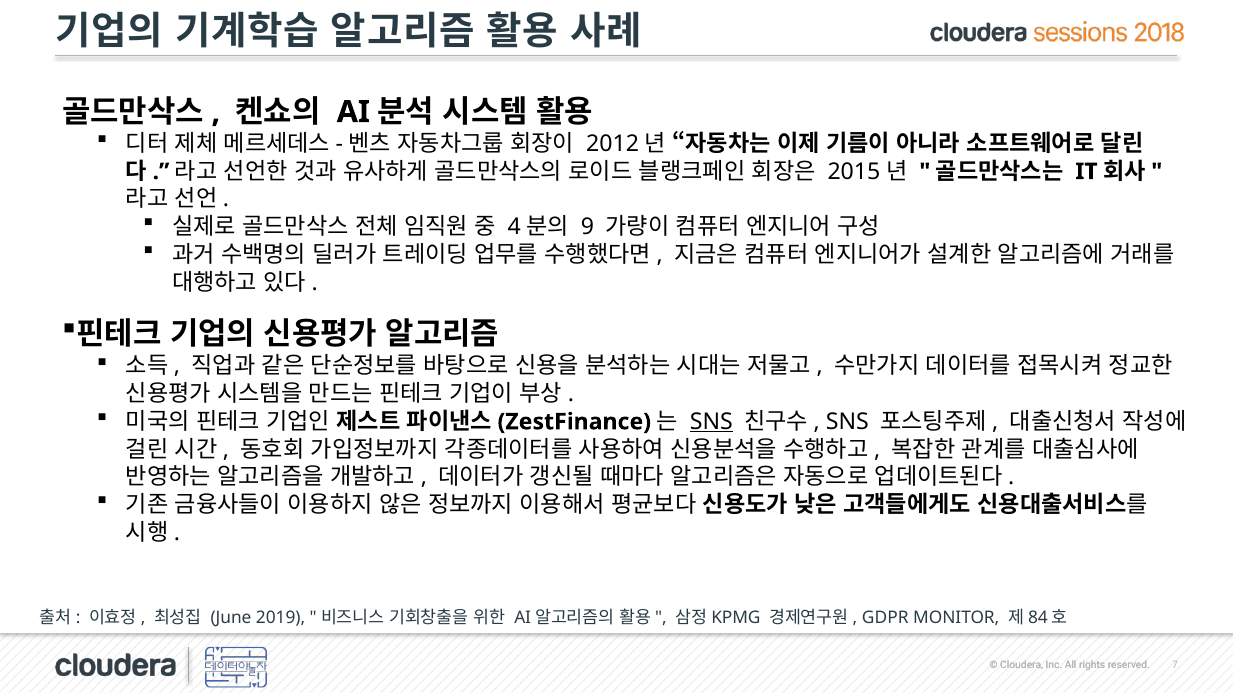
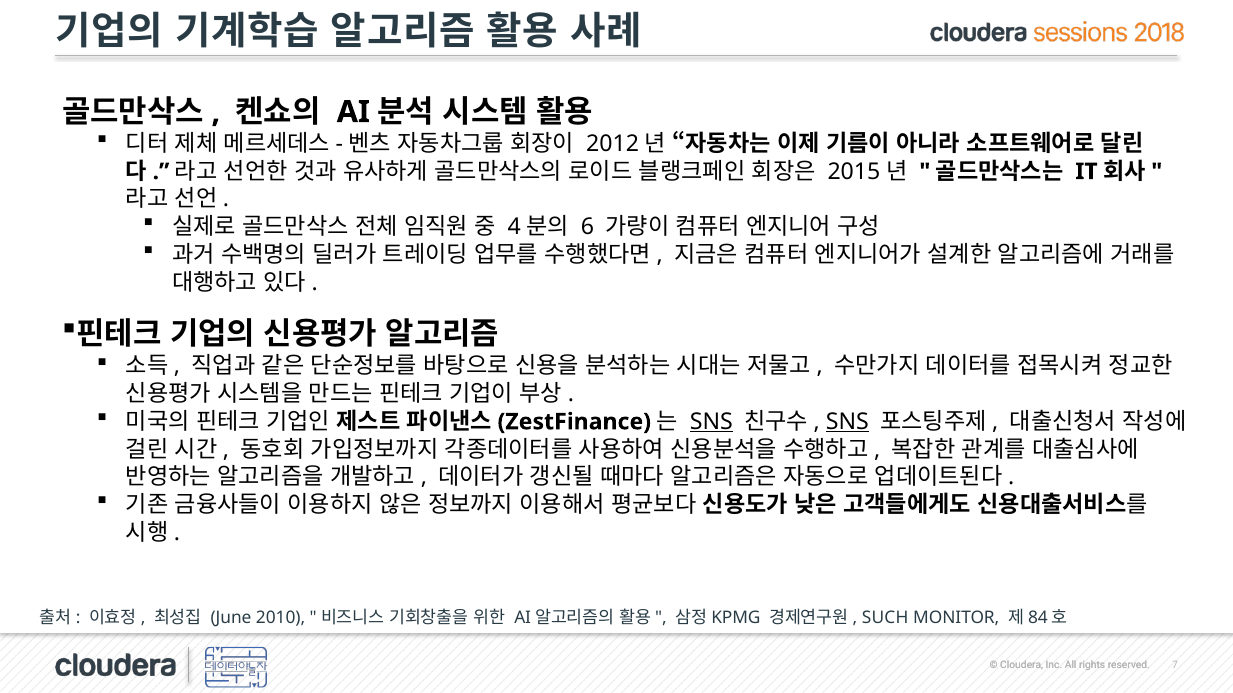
9: 9 -> 6
SNS at (847, 422) underline: none -> present
2019: 2019 -> 2010
GDPR: GDPR -> SUCH
